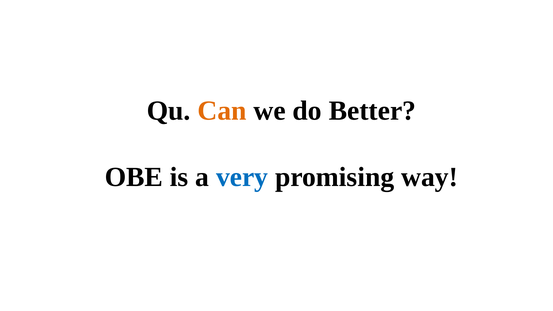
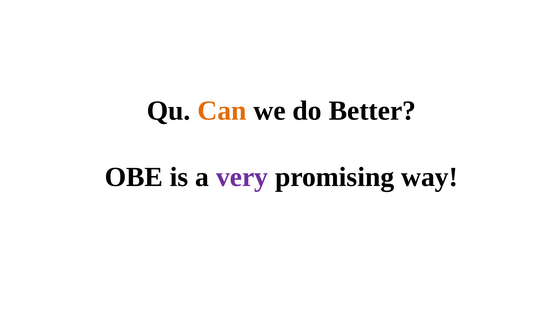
very colour: blue -> purple
